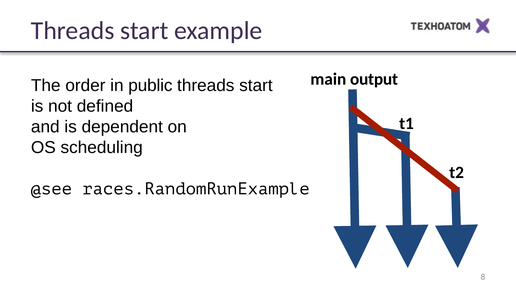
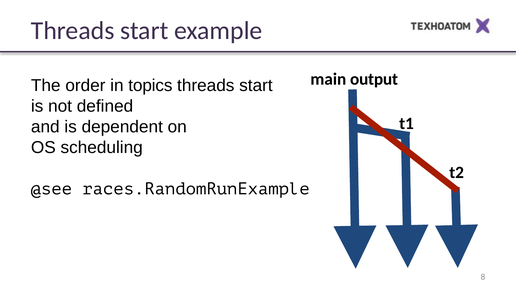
public: public -> topics
